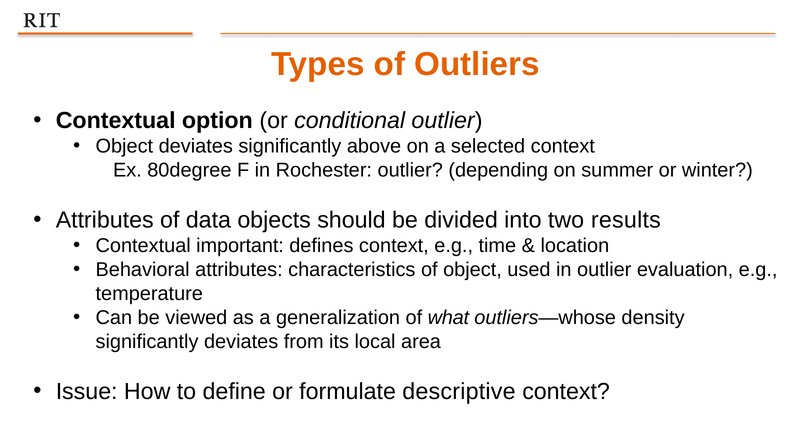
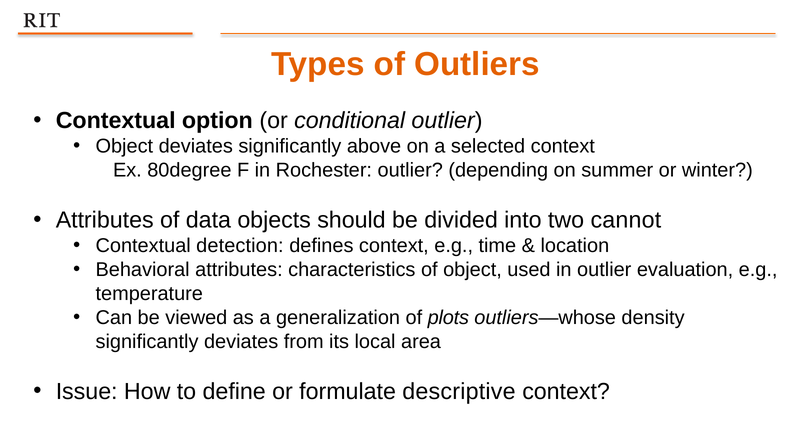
results: results -> cannot
important: important -> detection
what: what -> plots
